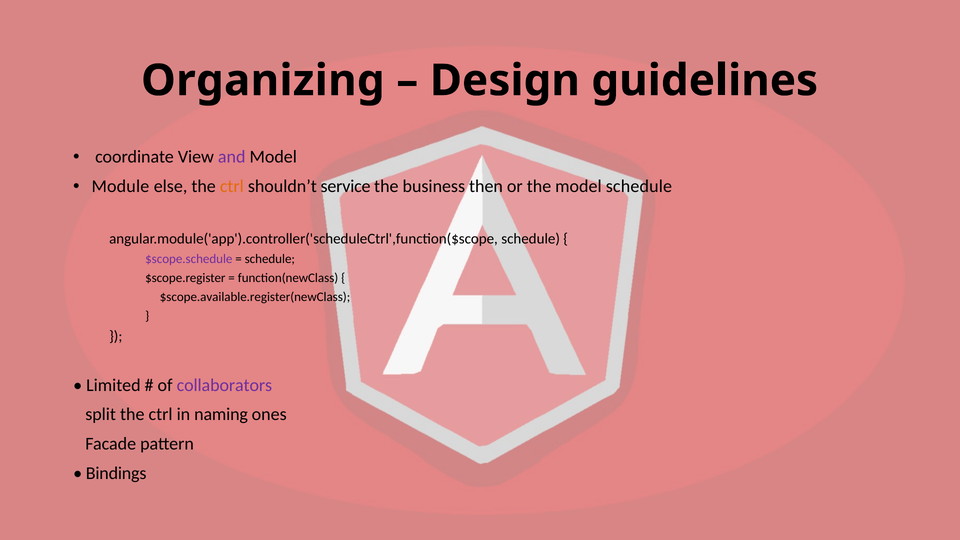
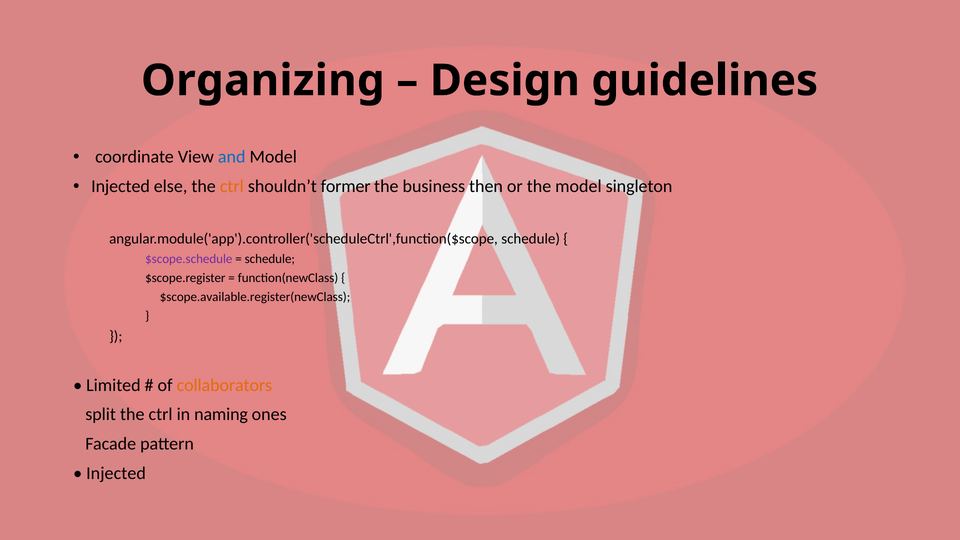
and colour: purple -> blue
Module at (120, 186): Module -> Injected
service: service -> former
model schedule: schedule -> singleton
collaborators colour: purple -> orange
Bindings at (116, 473): Bindings -> Injected
